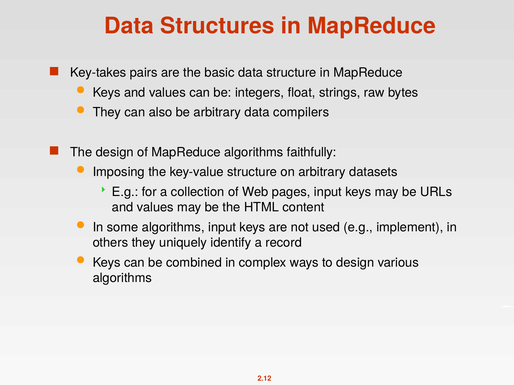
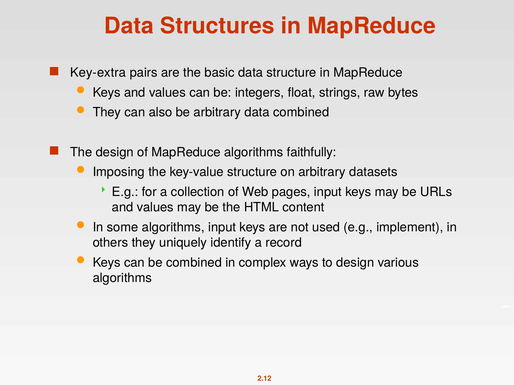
Key-takes: Key-takes -> Key-extra
data compilers: compilers -> combined
